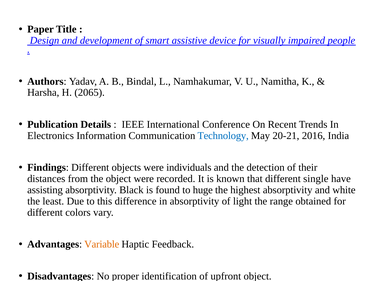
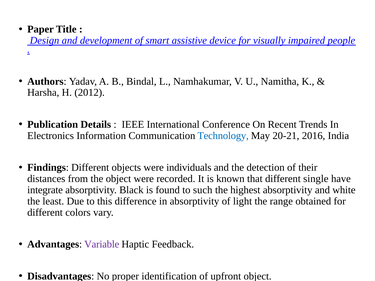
2065: 2065 -> 2012
assisting: assisting -> integrate
huge: huge -> such
Variable colour: orange -> purple
